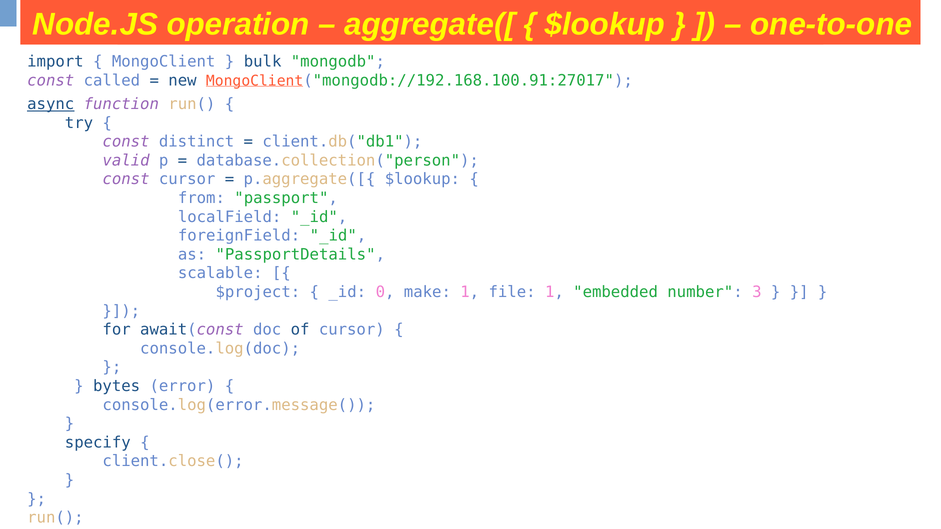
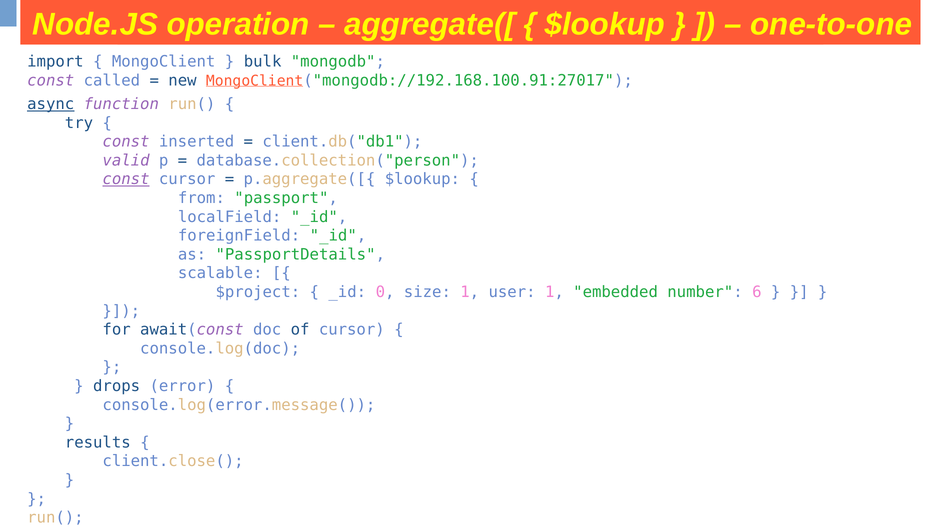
distinct: distinct -> inserted
const at (126, 179) underline: none -> present
make: make -> size
file: file -> user
3: 3 -> 6
bytes: bytes -> drops
specify: specify -> results
